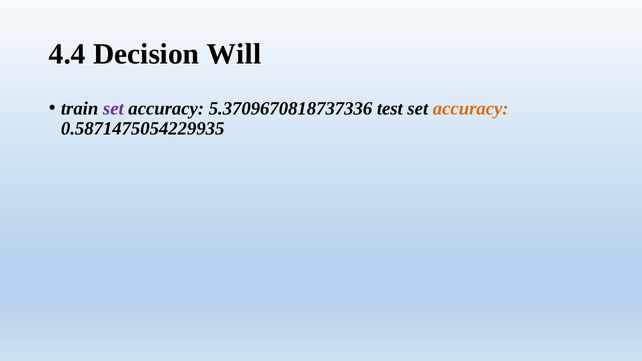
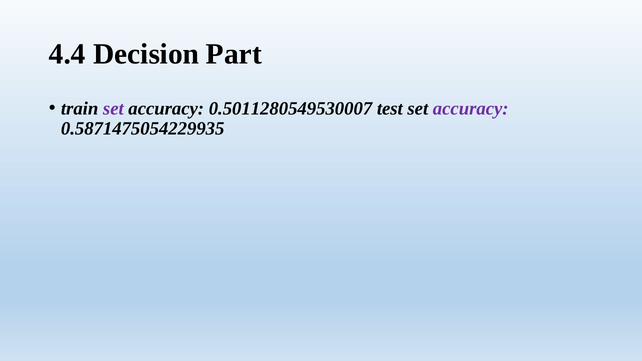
Will: Will -> Part
5.3709670818737336: 5.3709670818737336 -> 0.5011280549530007
accuracy at (471, 109) colour: orange -> purple
